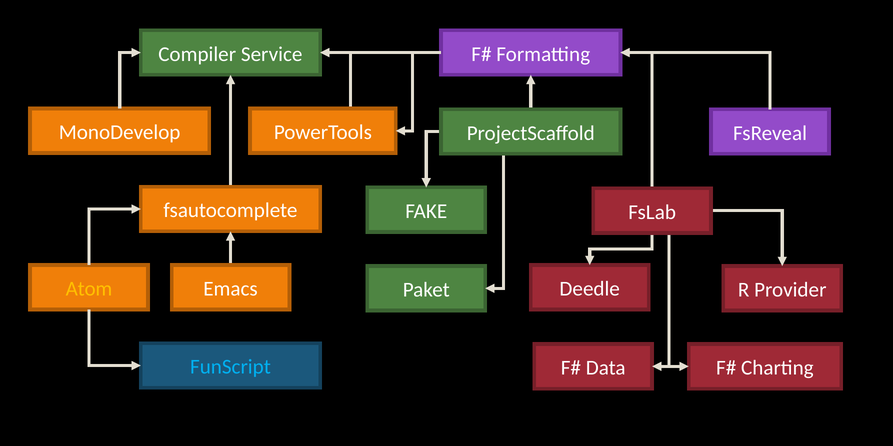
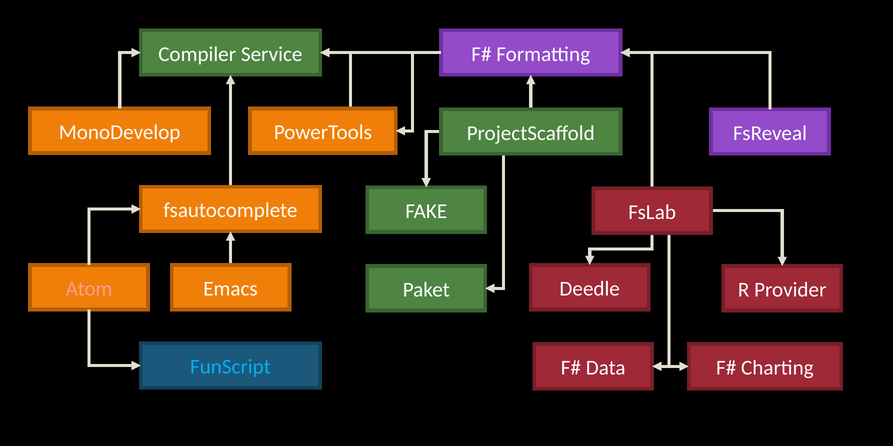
Atom colour: yellow -> pink
